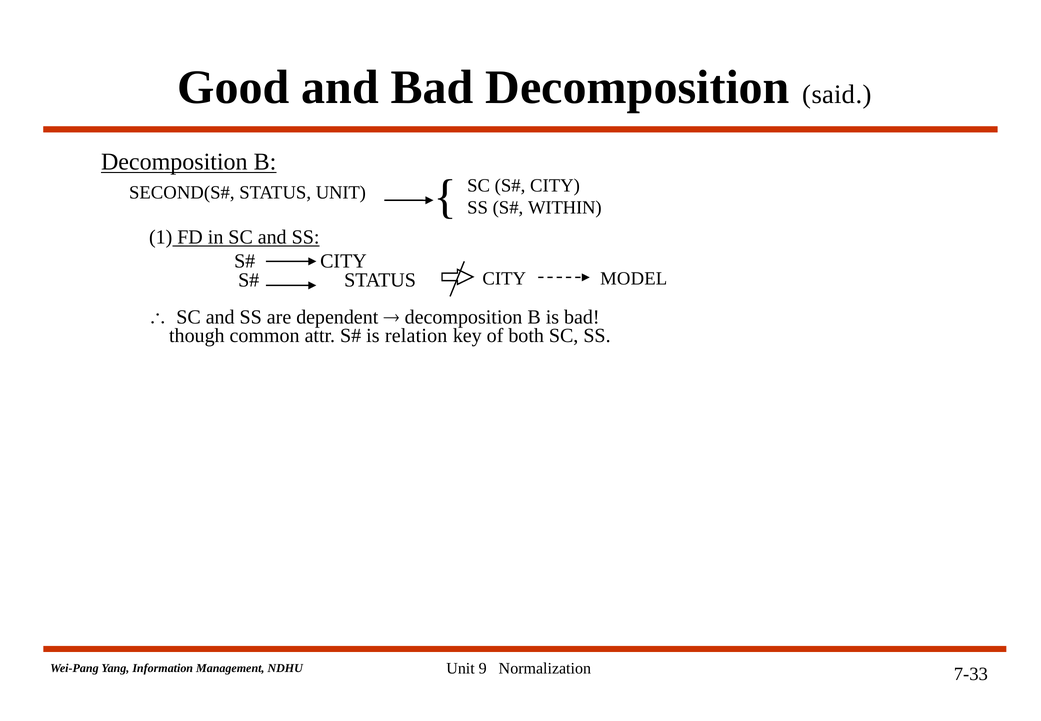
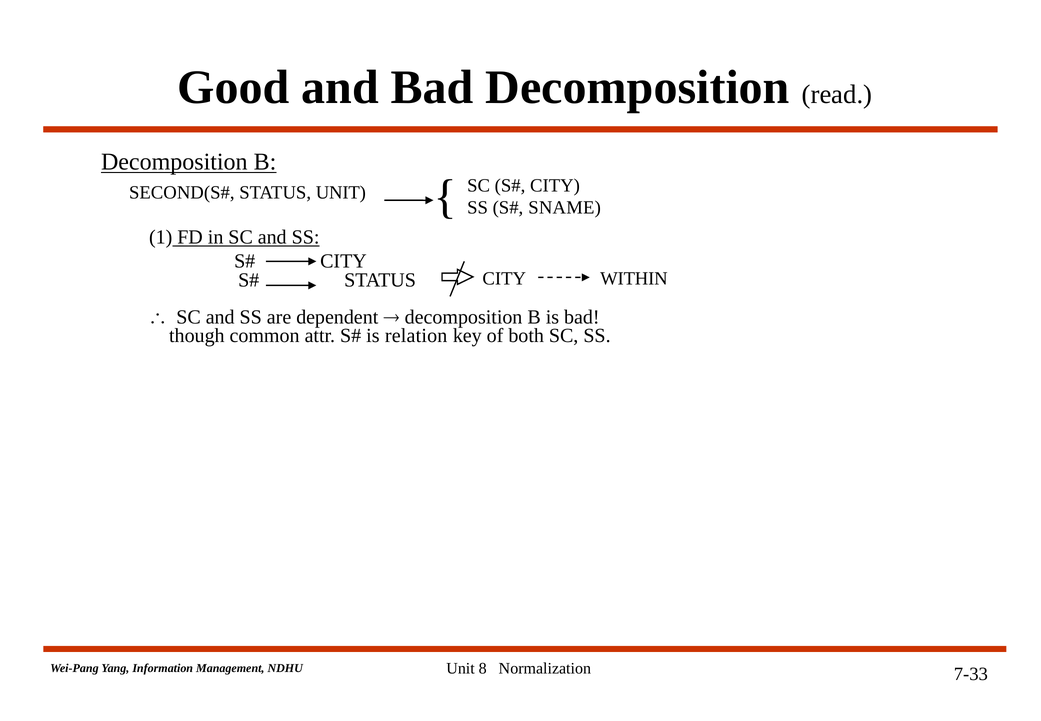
said: said -> read
WITHIN: WITHIN -> SNAME
MODEL: MODEL -> WITHIN
9: 9 -> 8
